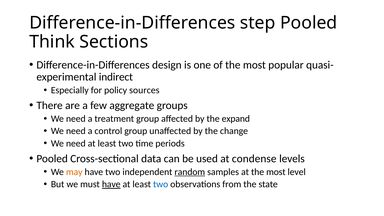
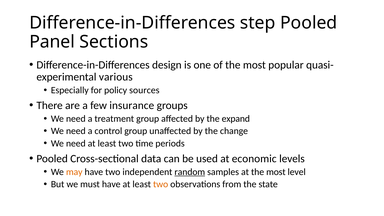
Think: Think -> Panel
indirect: indirect -> various
aggregate: aggregate -> insurance
condense: condense -> economic
have at (111, 184) underline: present -> none
two at (161, 184) colour: blue -> orange
